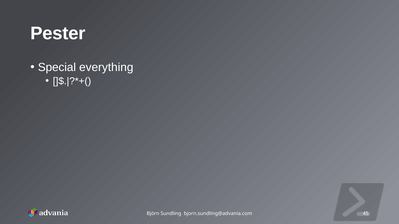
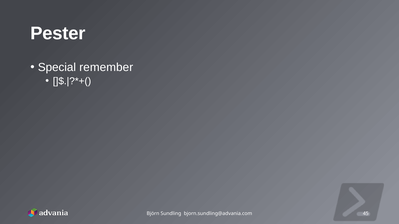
everything: everything -> remember
